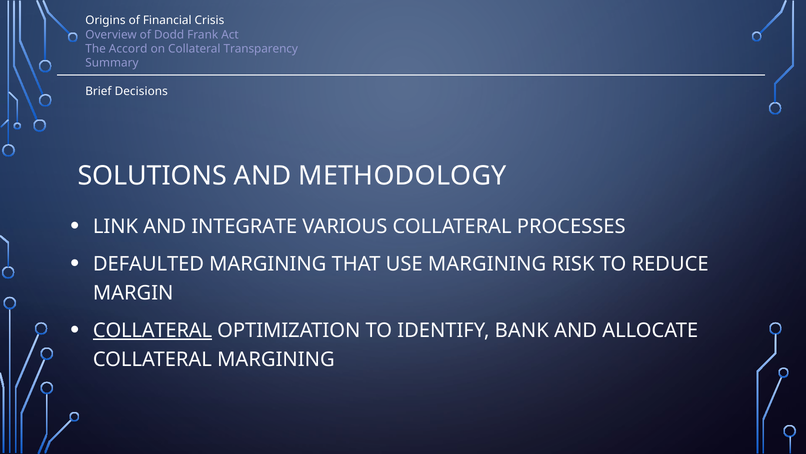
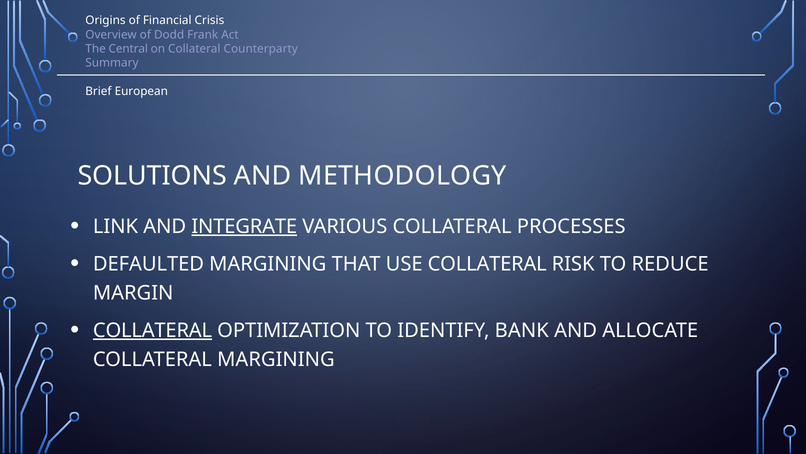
Accord: Accord -> Central
Transparency: Transparency -> Counterparty
Decisions: Decisions -> European
INTEGRATE underline: none -> present
USE MARGINING: MARGINING -> COLLATERAL
